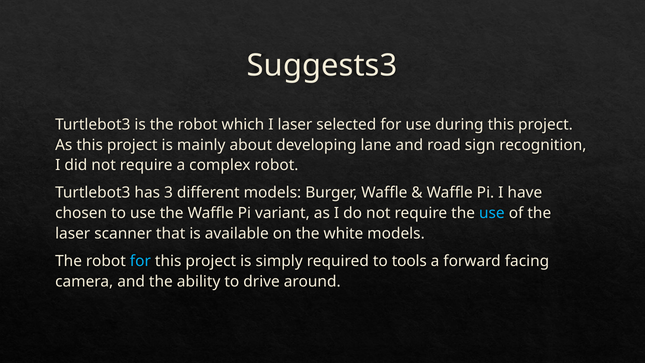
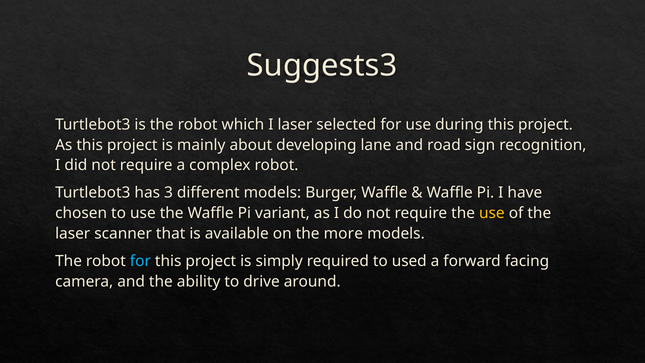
use at (492, 213) colour: light blue -> yellow
white: white -> more
tools: tools -> used
